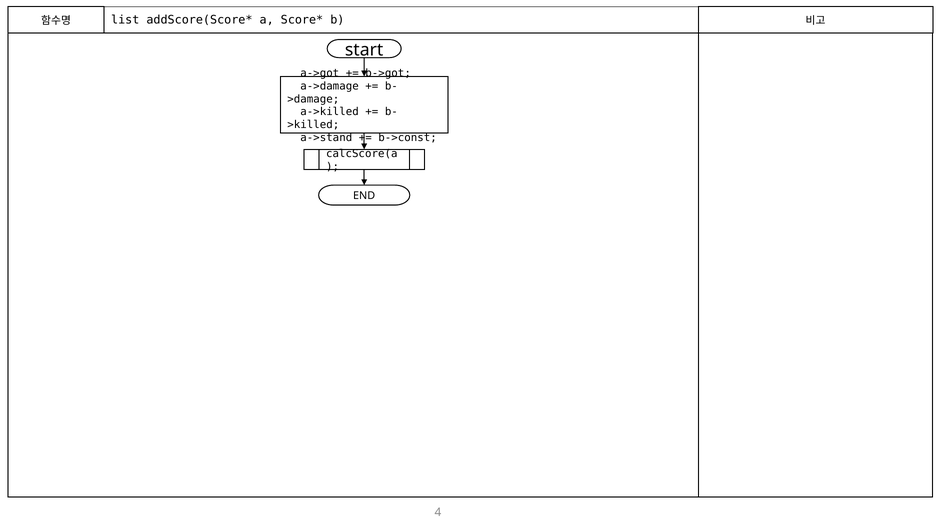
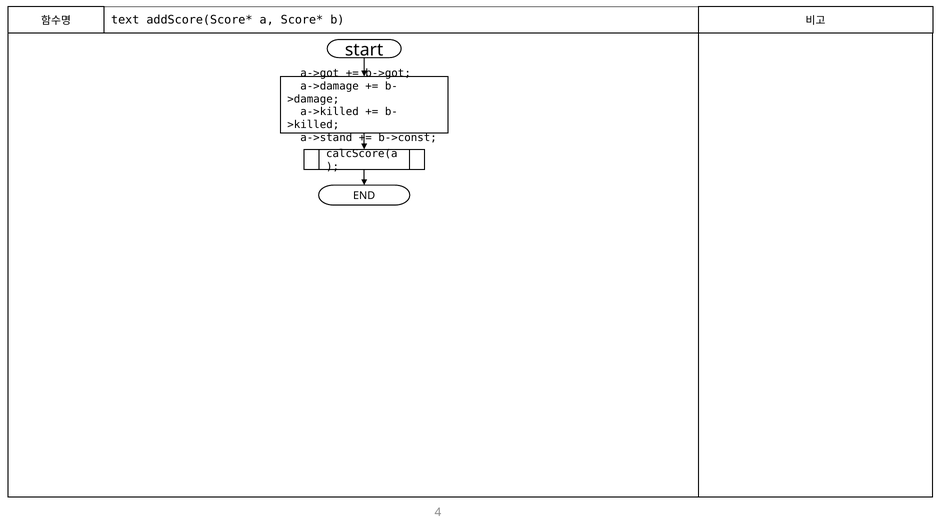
list: list -> text
